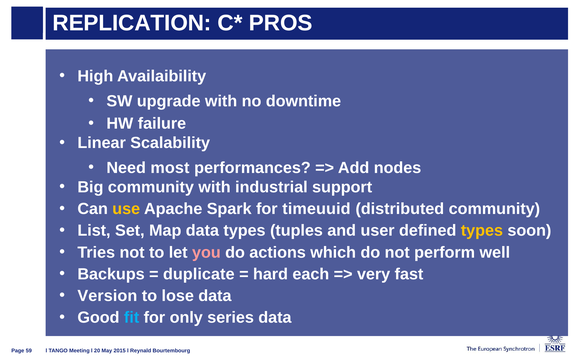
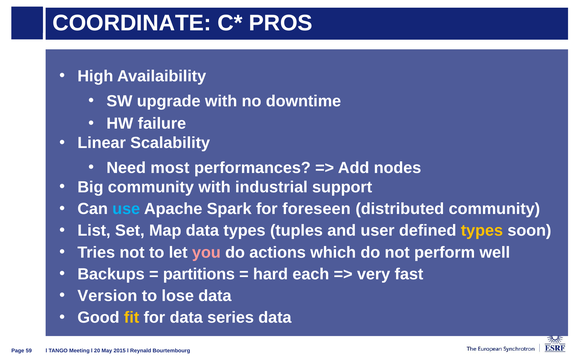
REPLICATION: REPLICATION -> COORDINATE
use colour: yellow -> light blue
timeuuid: timeuuid -> foreseen
duplicate: duplicate -> partitions
fit colour: light blue -> yellow
for only: only -> data
